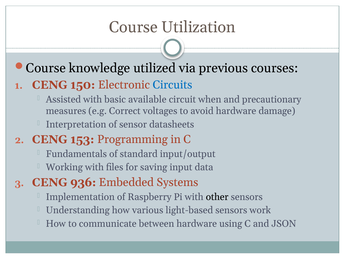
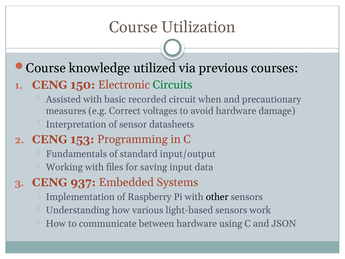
Circuits colour: blue -> green
available: available -> recorded
936: 936 -> 937
